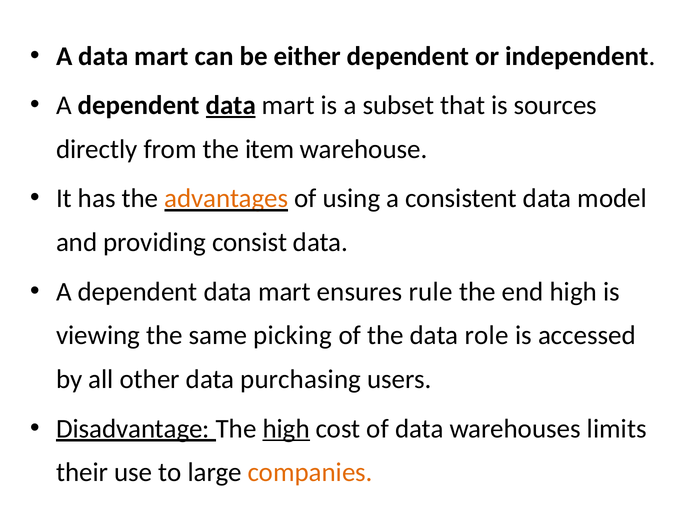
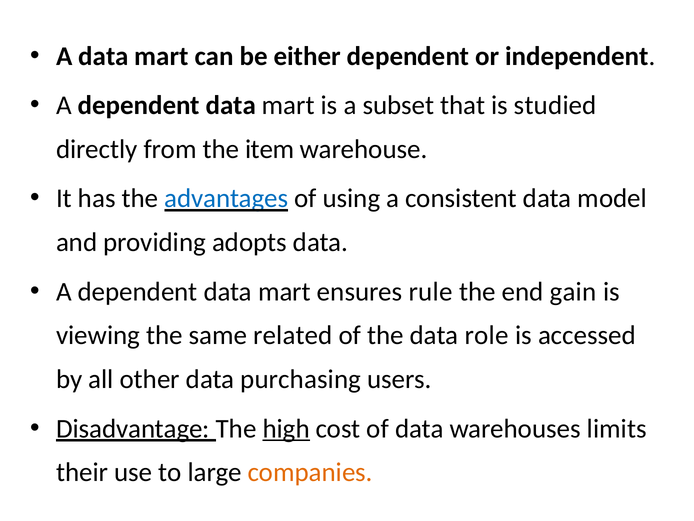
data at (231, 105) underline: present -> none
sources: sources -> studied
advantages colour: orange -> blue
consist: consist -> adopts
end high: high -> gain
picking: picking -> related
